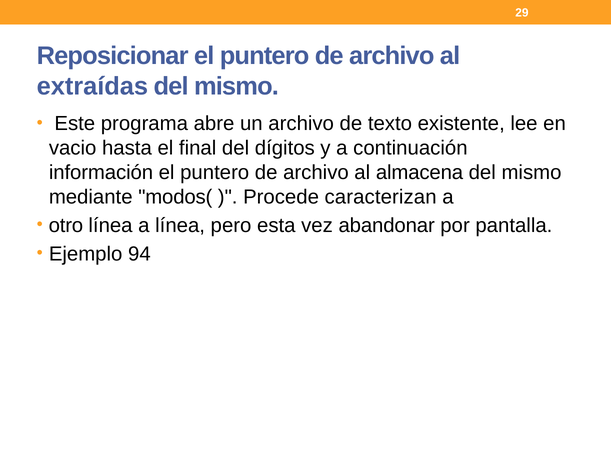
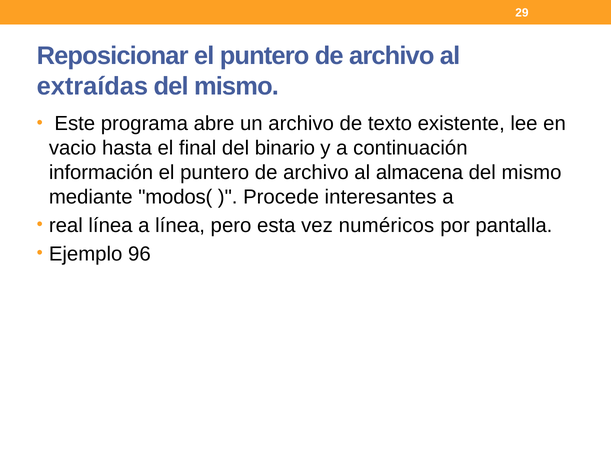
dígitos: dígitos -> binario
caracterizan: caracterizan -> interesantes
otro: otro -> real
abandonar: abandonar -> numéricos
94: 94 -> 96
